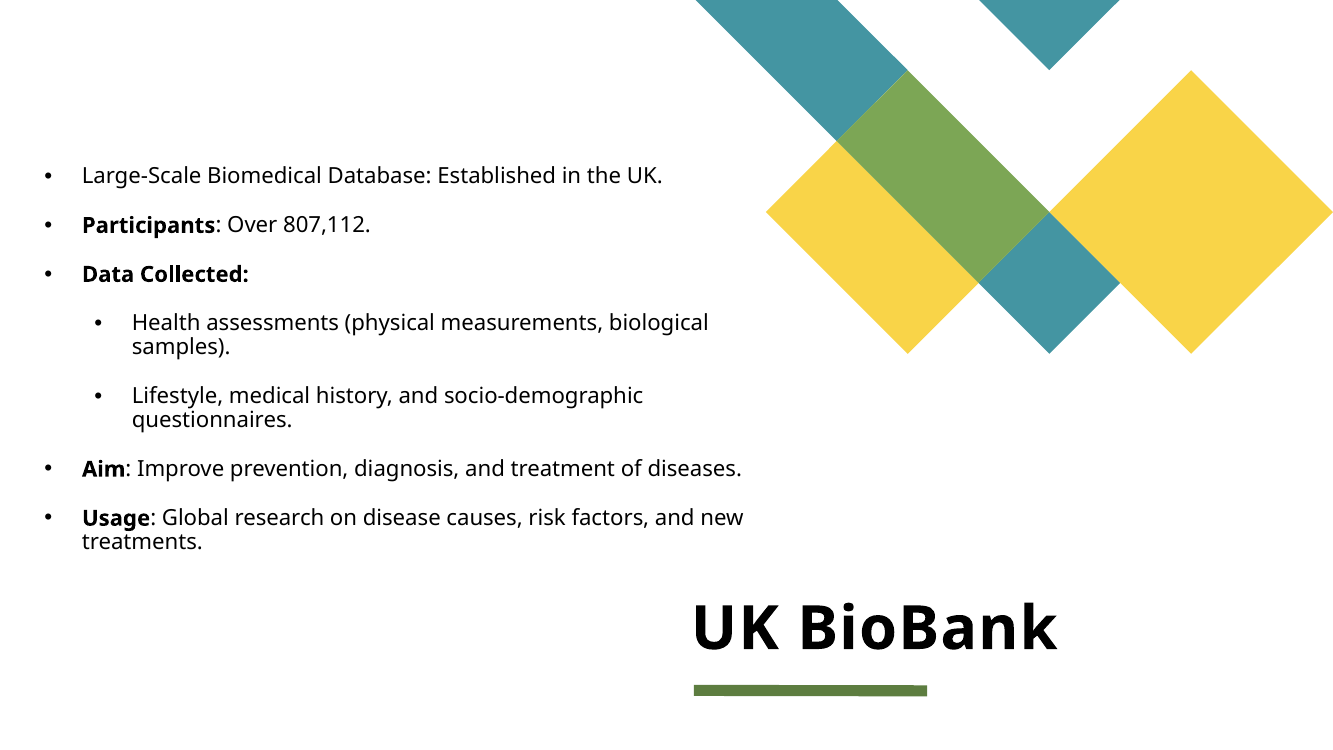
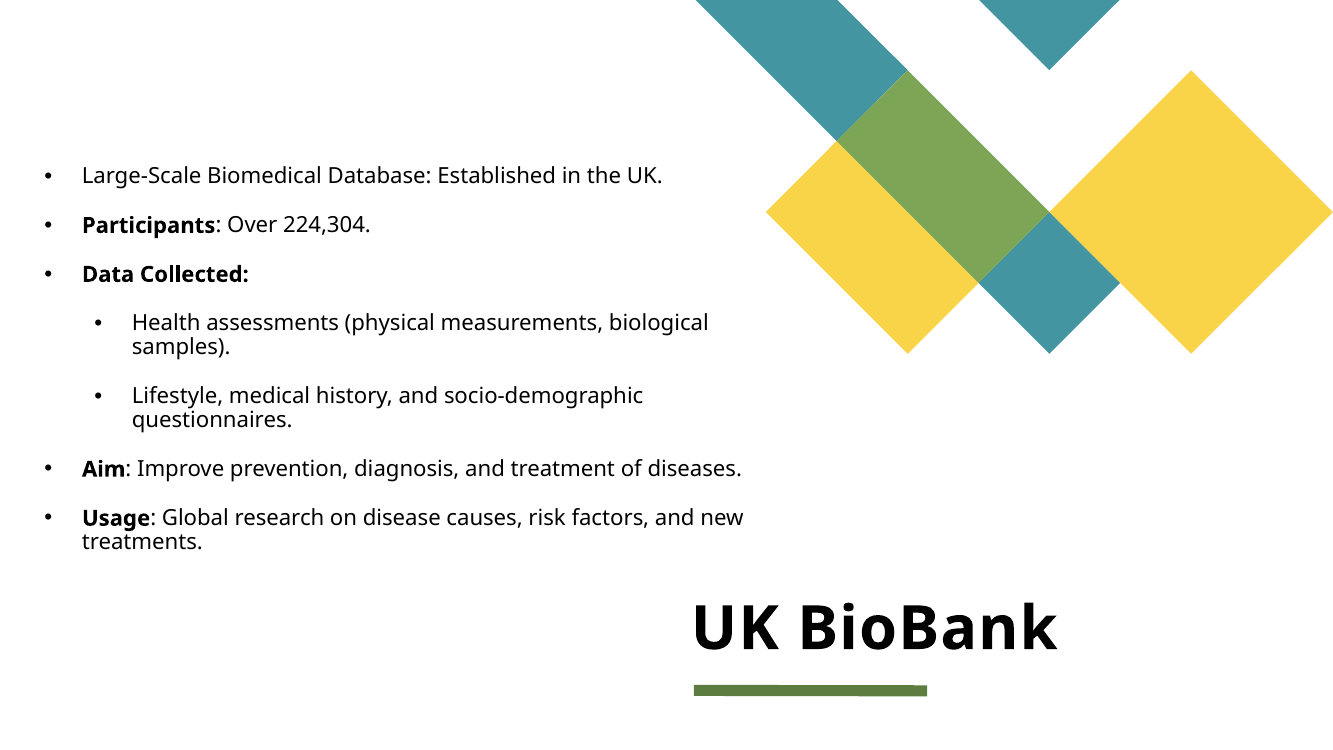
807,112: 807,112 -> 224,304
